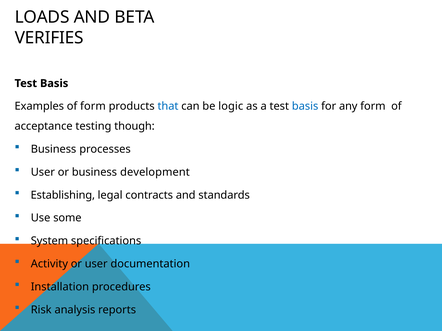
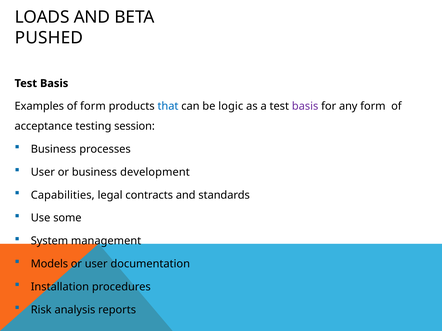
VERIFIES: VERIFIES -> PUSHED
basis at (305, 107) colour: blue -> purple
though: though -> session
Establishing: Establishing -> Capabilities
specifications: specifications -> management
Activity: Activity -> Models
